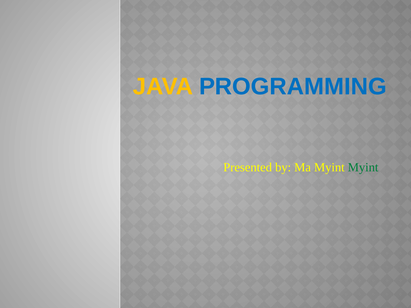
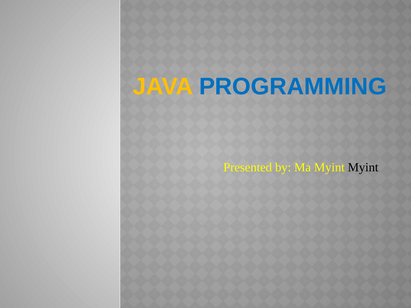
Myint at (363, 168) colour: green -> black
